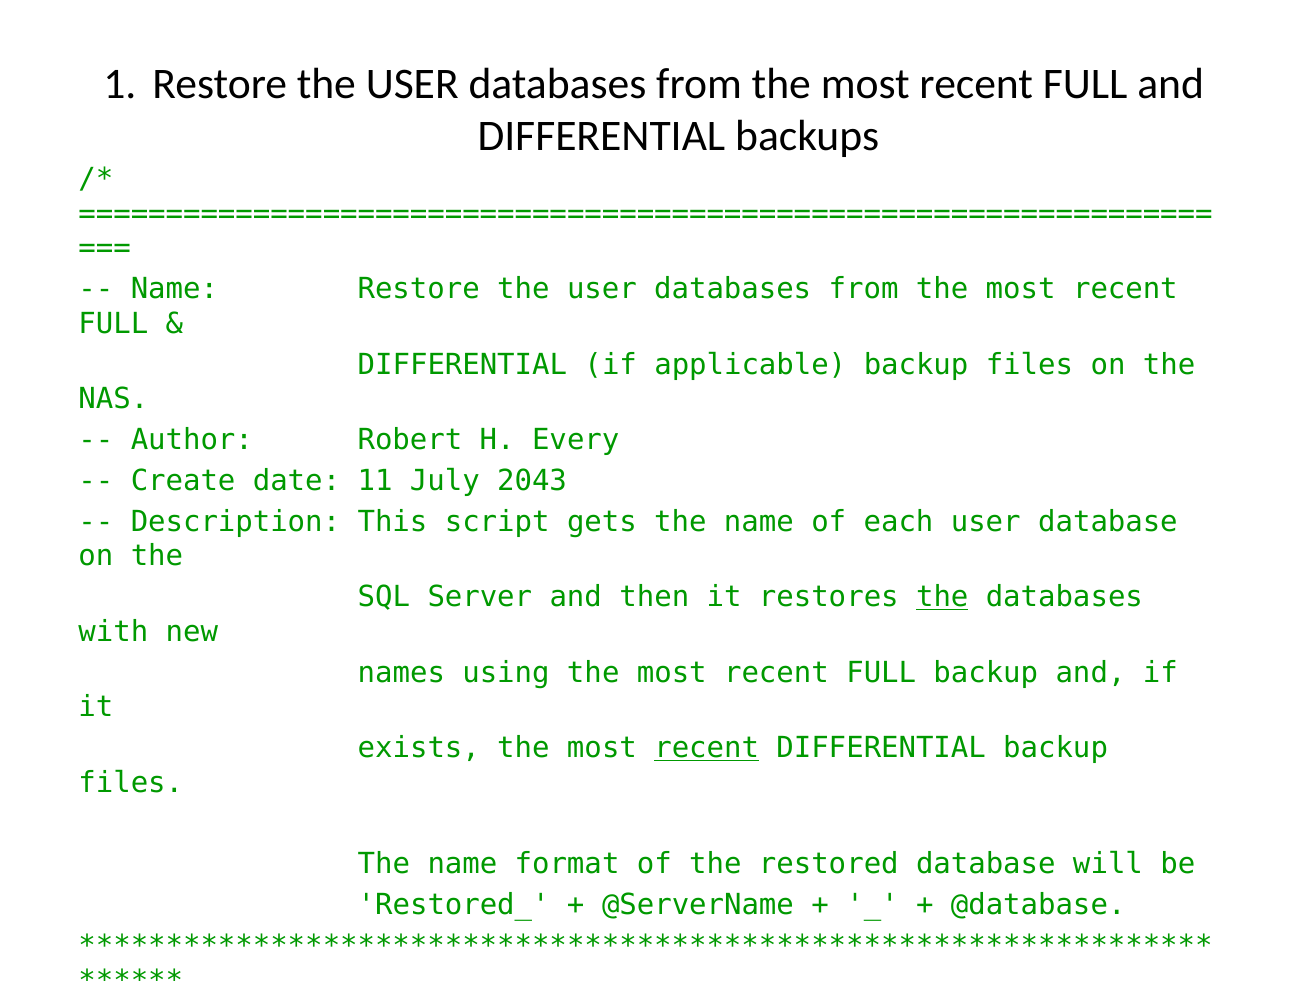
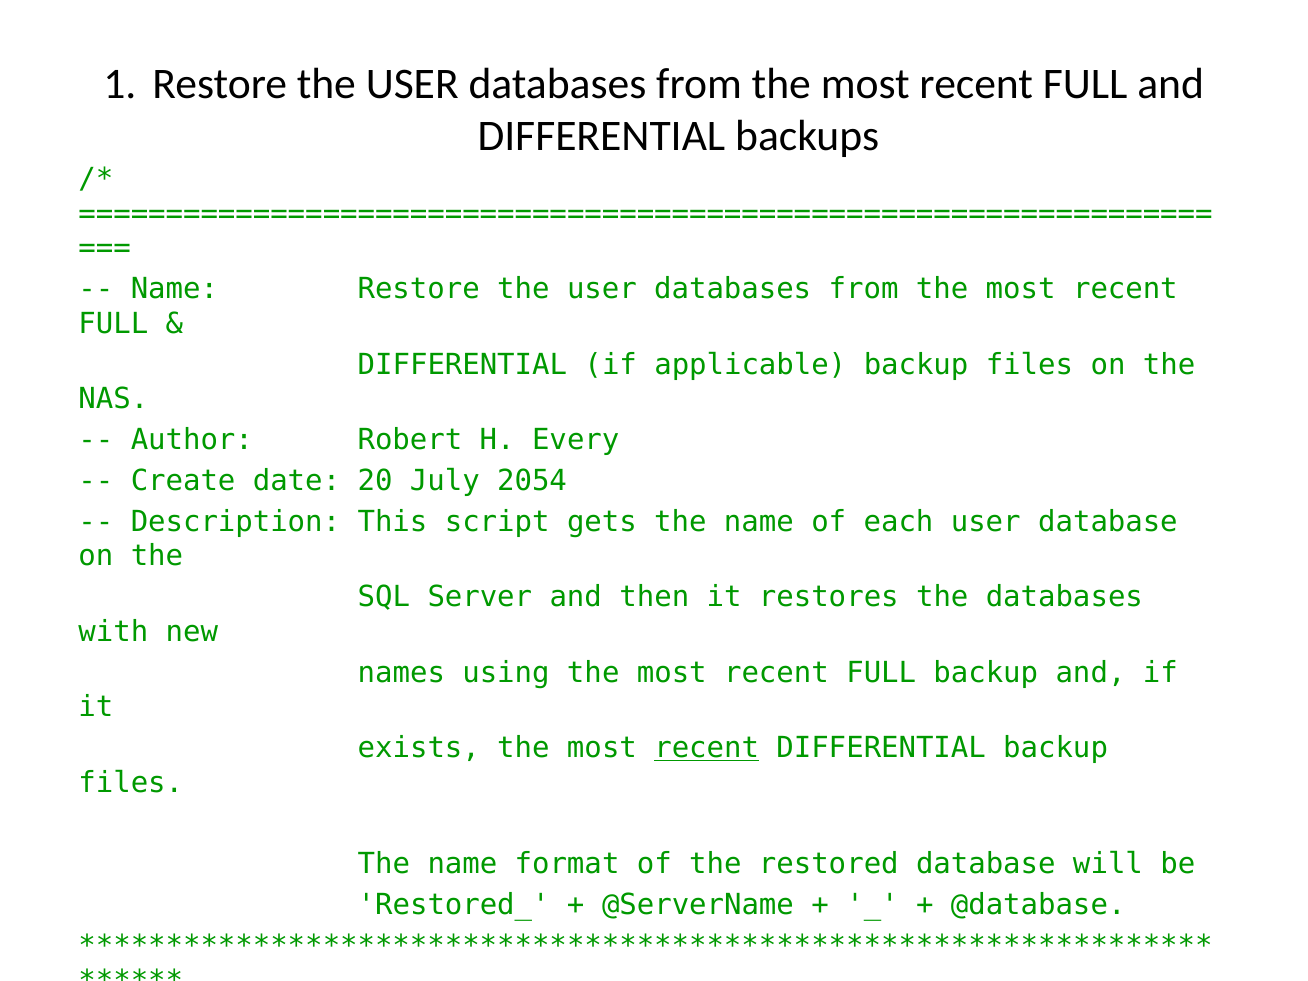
11: 11 -> 20
2043: 2043 -> 2054
the at (942, 597) underline: present -> none
